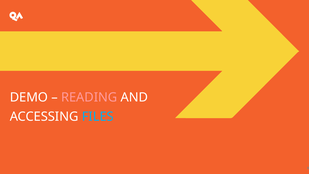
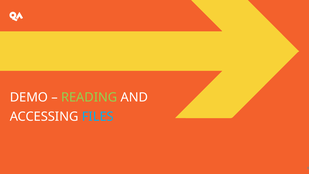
READING colour: pink -> light green
